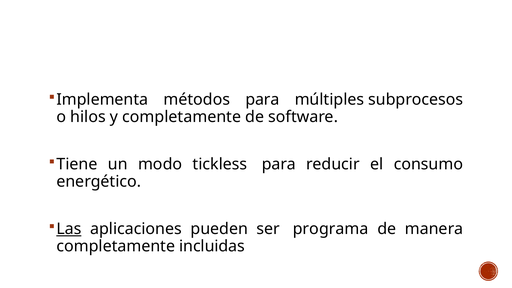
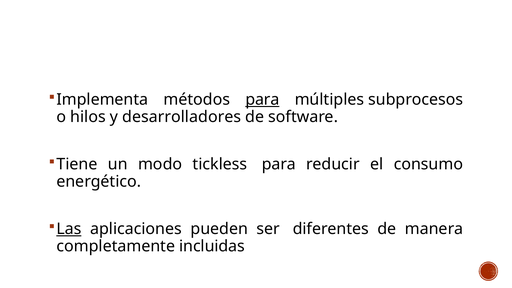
para at (262, 100) underline: none -> present
y completamente: completamente -> desarrolladores
programa: programa -> diferentes
